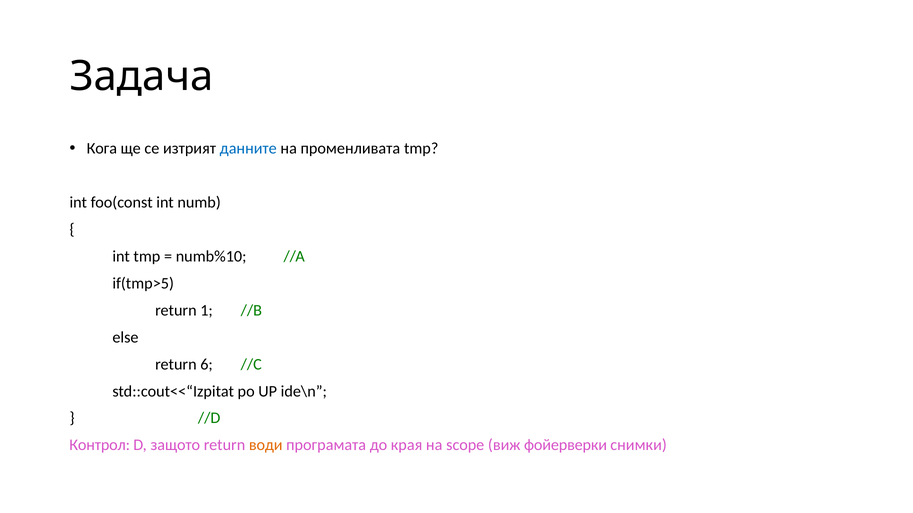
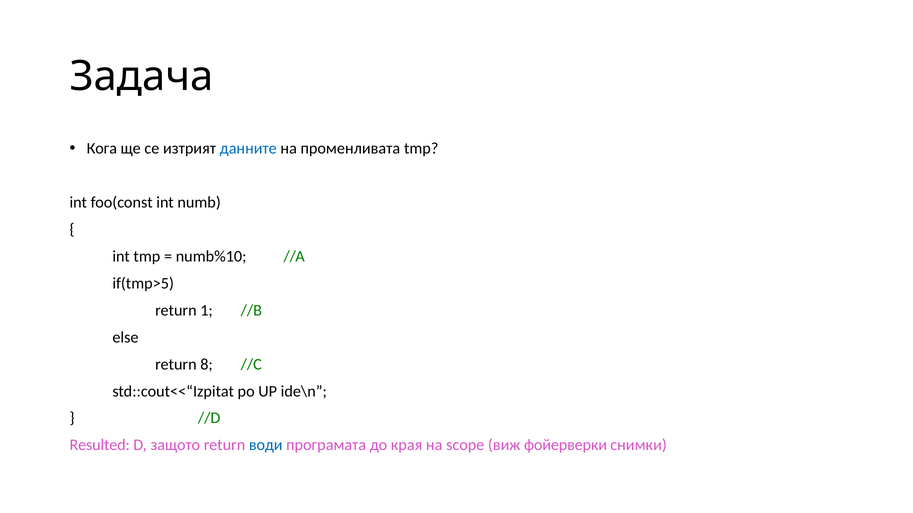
6: 6 -> 8
Контрол: Контрол -> Resulted
води colour: orange -> blue
